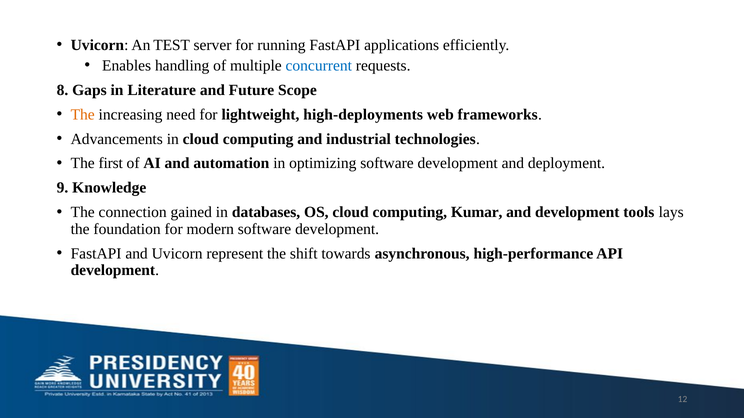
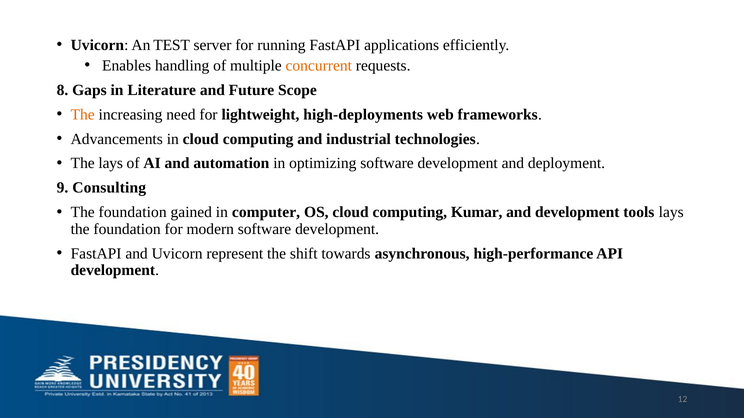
concurrent colour: blue -> orange
The first: first -> lays
Knowledge: Knowledge -> Consulting
connection at (133, 213): connection -> foundation
databases: databases -> computer
